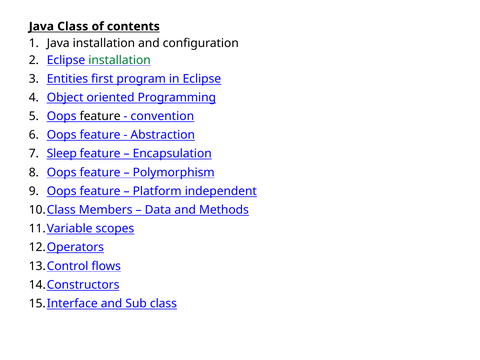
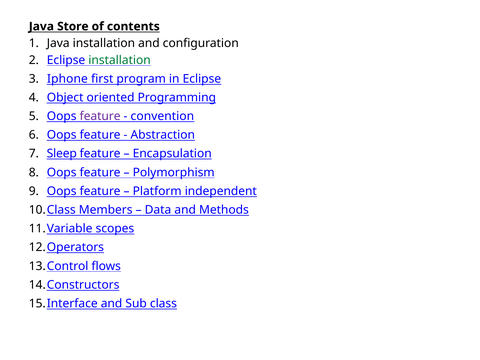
Java Class: Class -> Store
Entities: Entities -> Iphone
feature at (100, 116) colour: black -> purple
